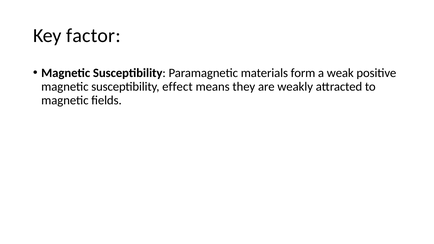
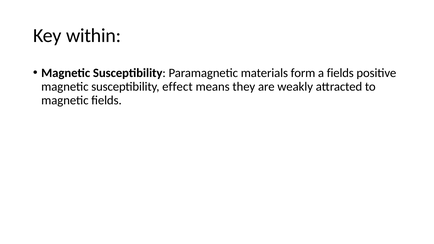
factor: factor -> within
a weak: weak -> fields
